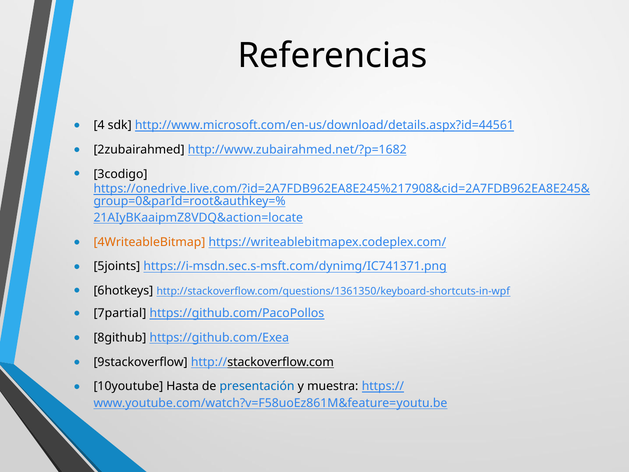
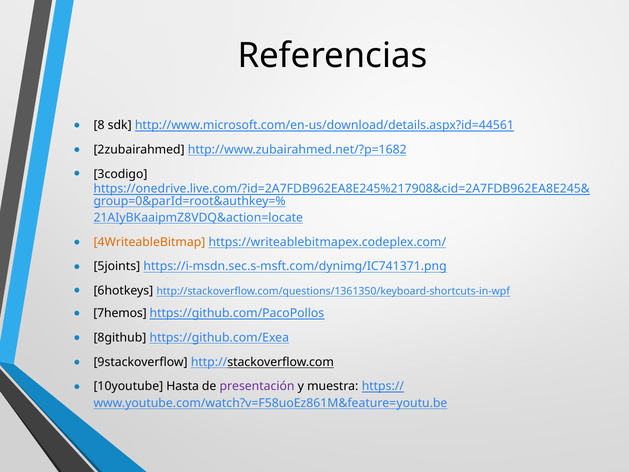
4: 4 -> 8
7partial: 7partial -> 7hemos
presentación colour: blue -> purple
